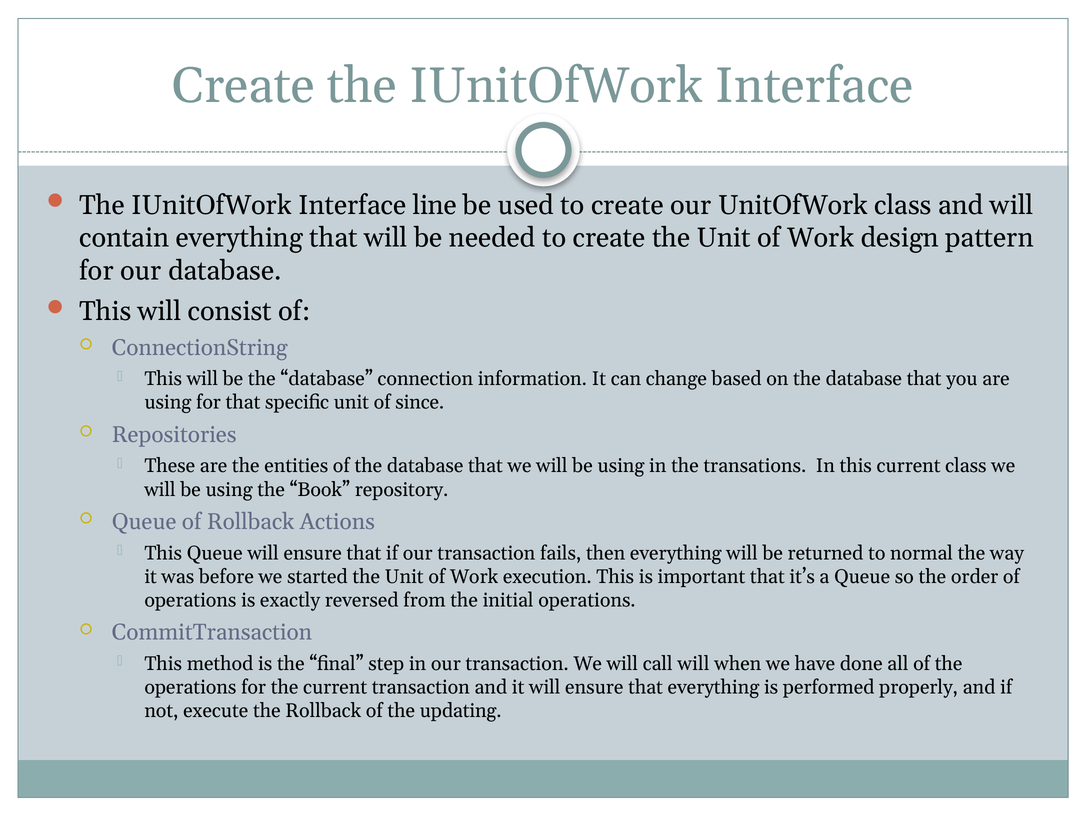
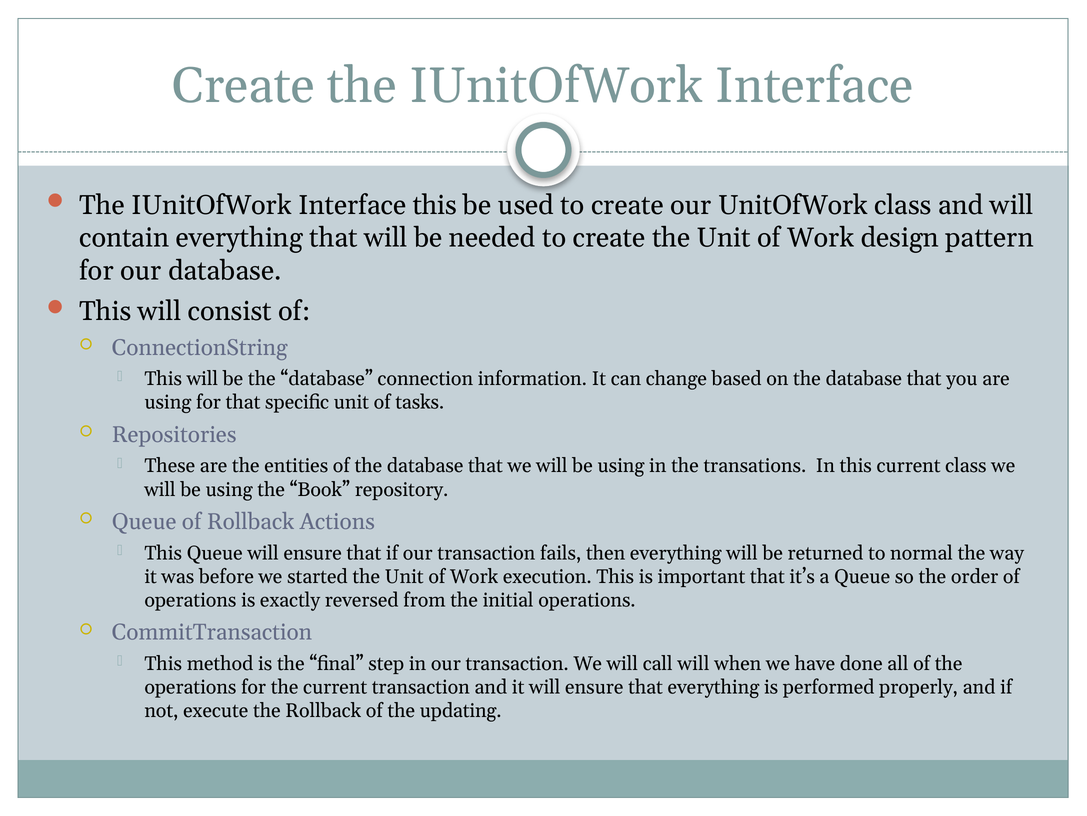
Interface line: line -> this
since: since -> tasks
